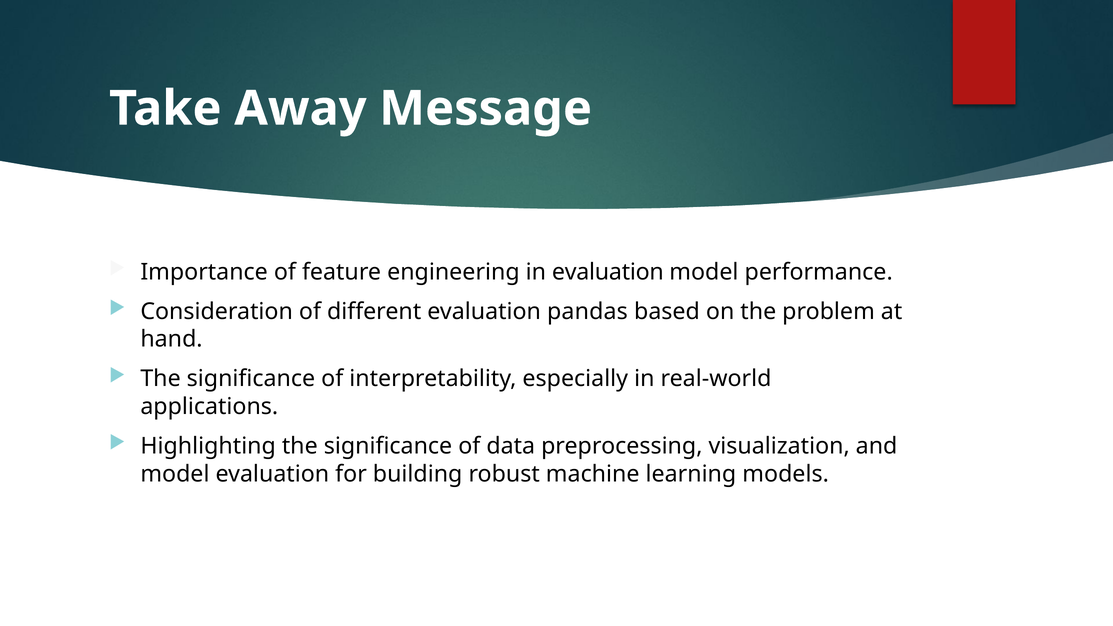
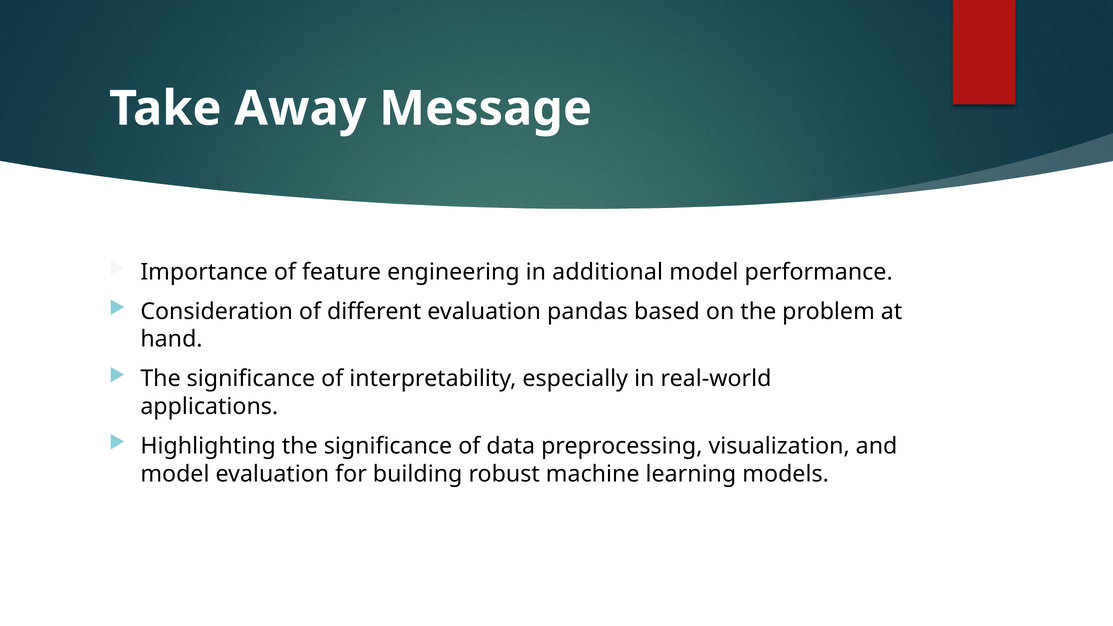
in evaluation: evaluation -> additional
